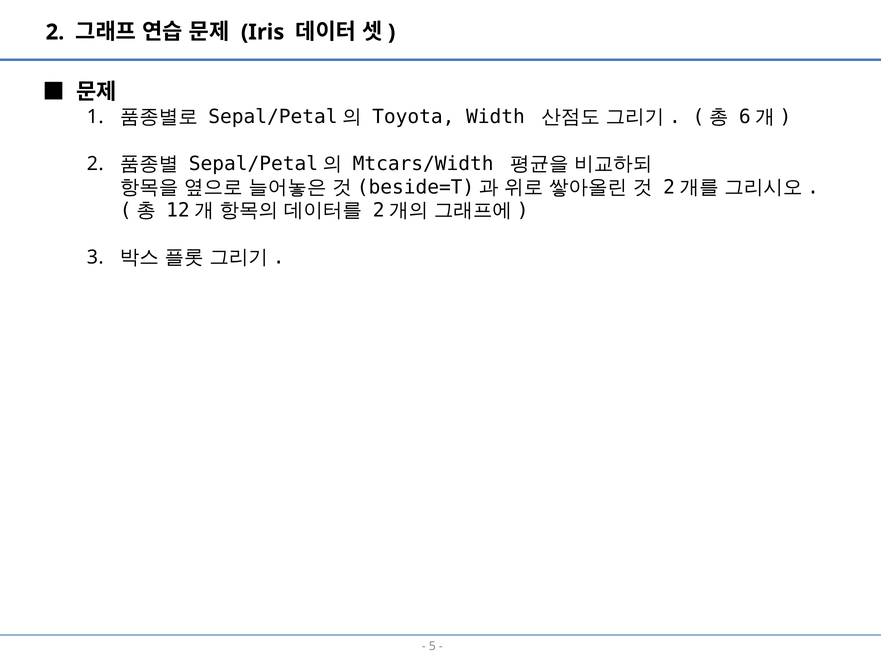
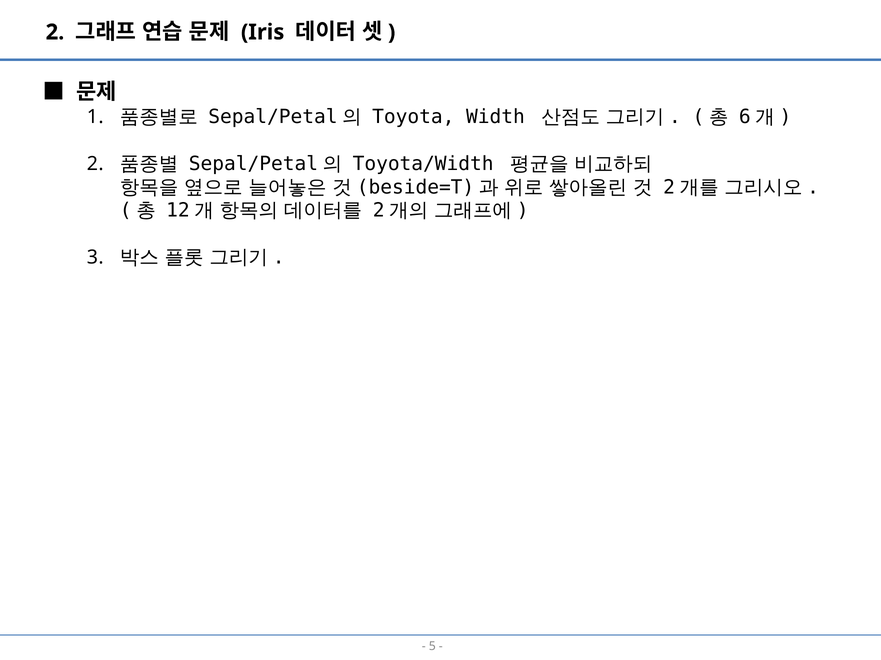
Mtcars/Width: Mtcars/Width -> Toyota/Width
